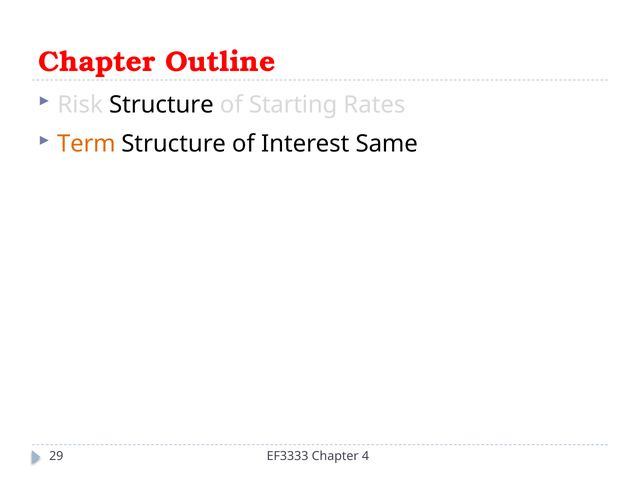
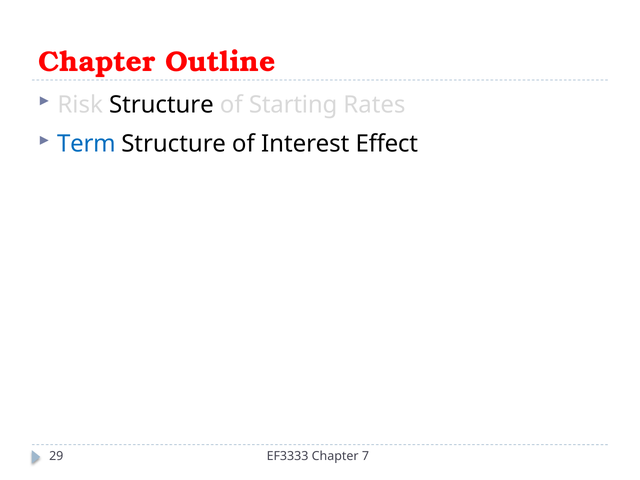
Term colour: orange -> blue
Same: Same -> Effect
4: 4 -> 7
